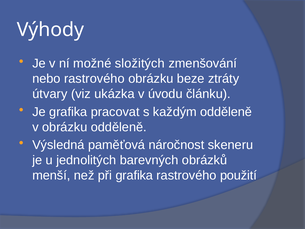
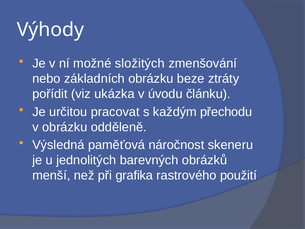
nebo rastrového: rastrového -> základních
útvary: útvary -> pořídit
Je grafika: grafika -> určitou
každým odděleně: odděleně -> přechodu
